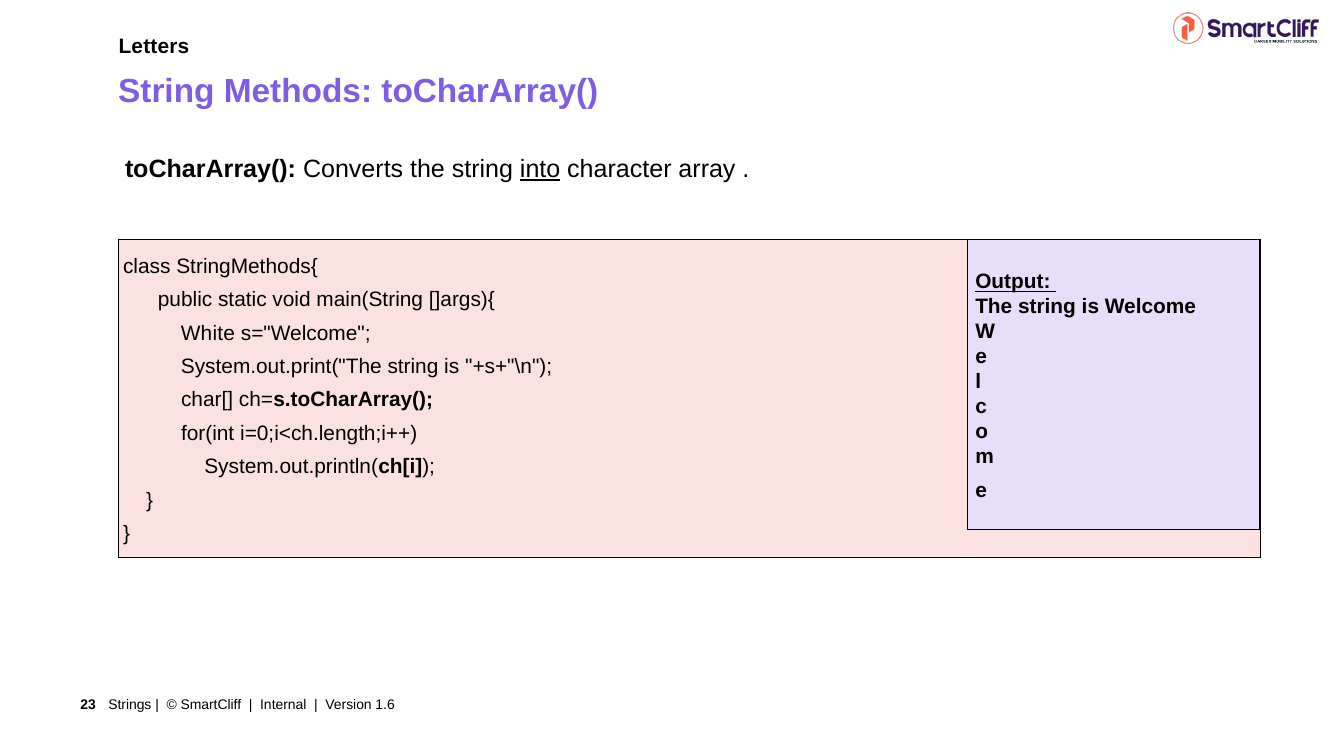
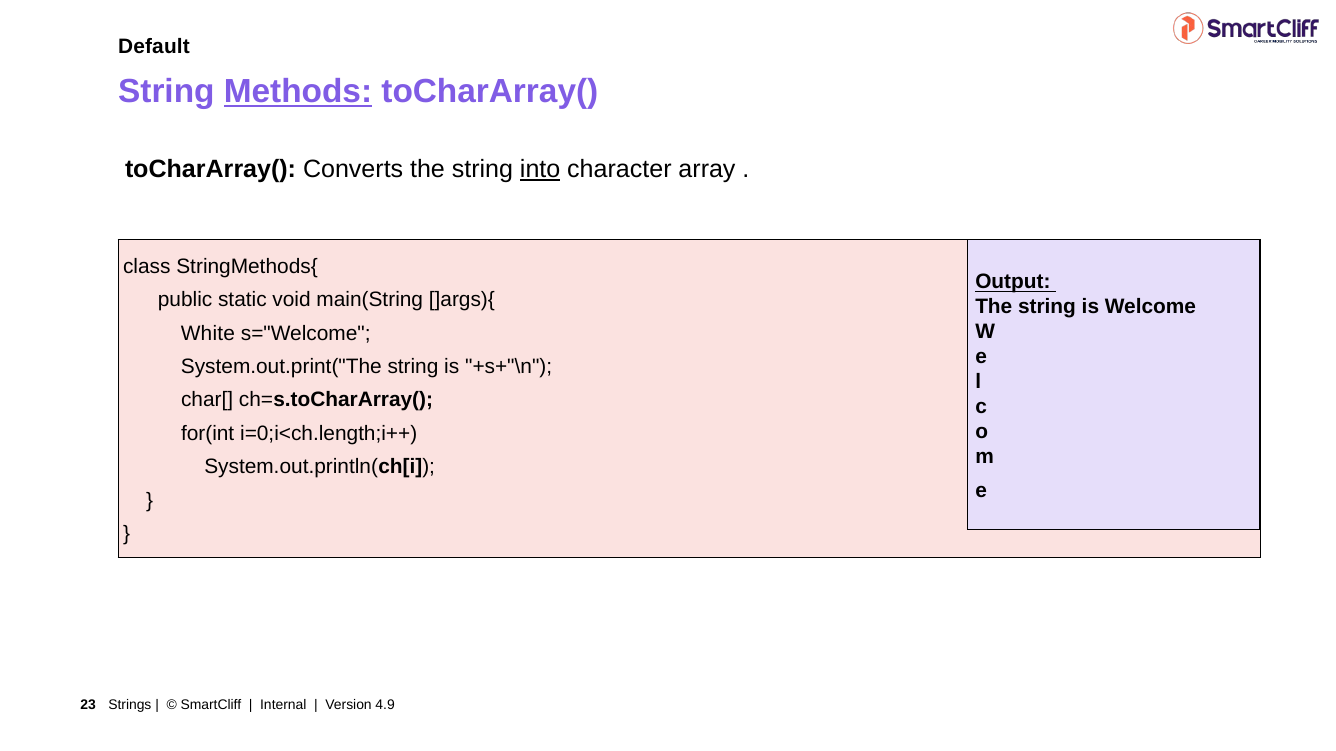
Letters: Letters -> Default
Methods underline: none -> present
1.6: 1.6 -> 4.9
